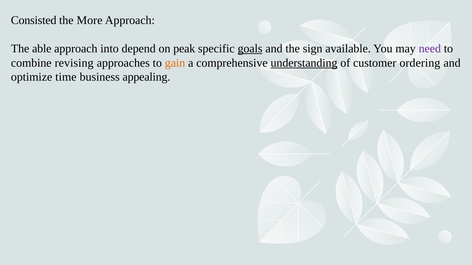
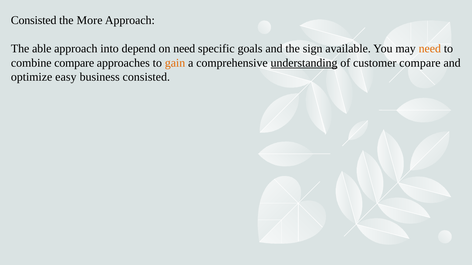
on peak: peak -> need
goals underline: present -> none
need at (430, 49) colour: purple -> orange
combine revising: revising -> compare
customer ordering: ordering -> compare
time: time -> easy
business appealing: appealing -> consisted
